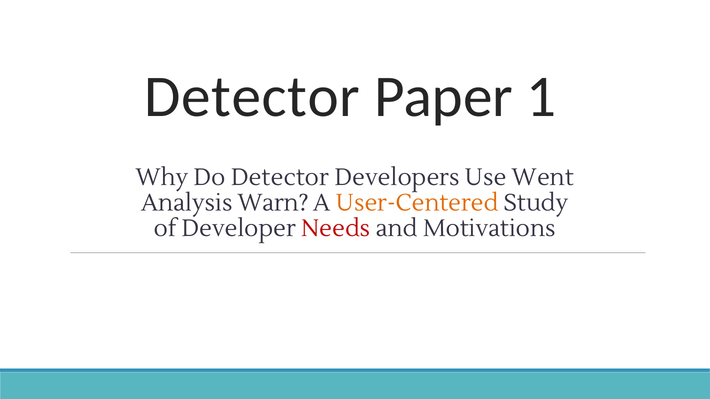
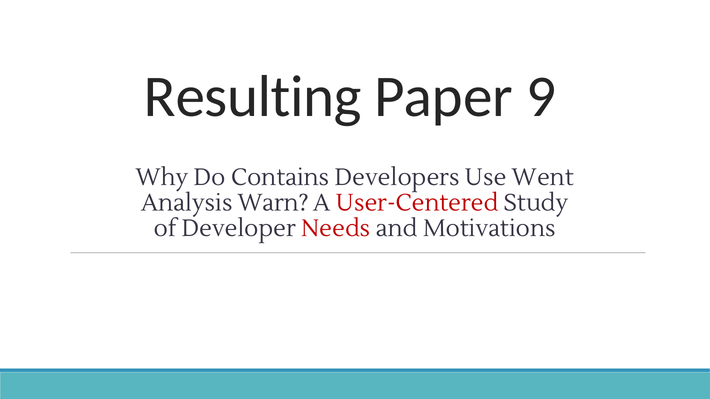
Detector at (252, 97): Detector -> Resulting
1: 1 -> 9
Do Detector: Detector -> Contains
User-Centered colour: orange -> red
